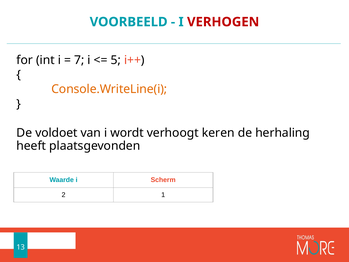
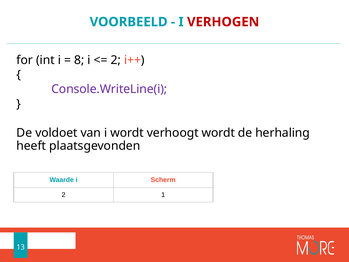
7: 7 -> 8
5 at (116, 60): 5 -> 2
Console.WriteLine(i colour: orange -> purple
verhoogt keren: keren -> wordt
